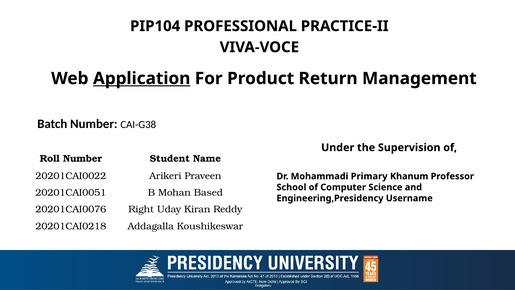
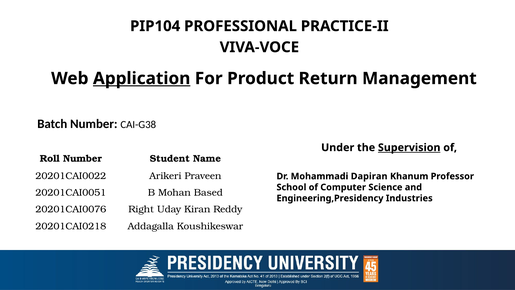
Supervision underline: none -> present
Primary: Primary -> Dapiran
Username: Username -> Industries
